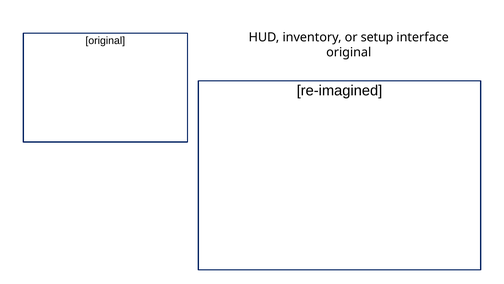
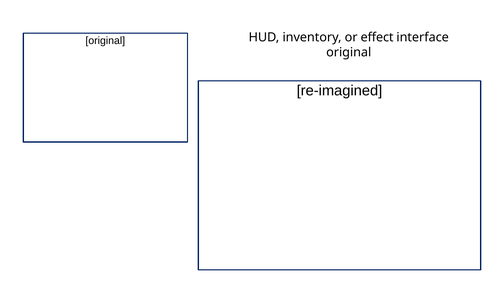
setup: setup -> effect
